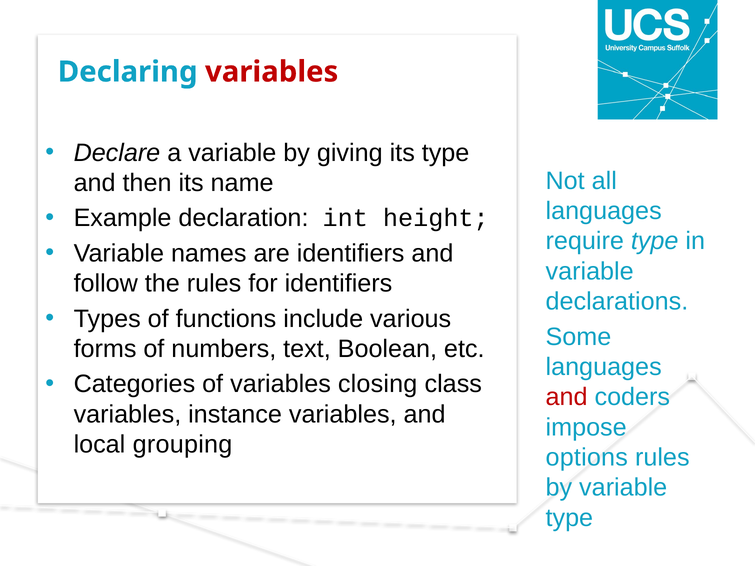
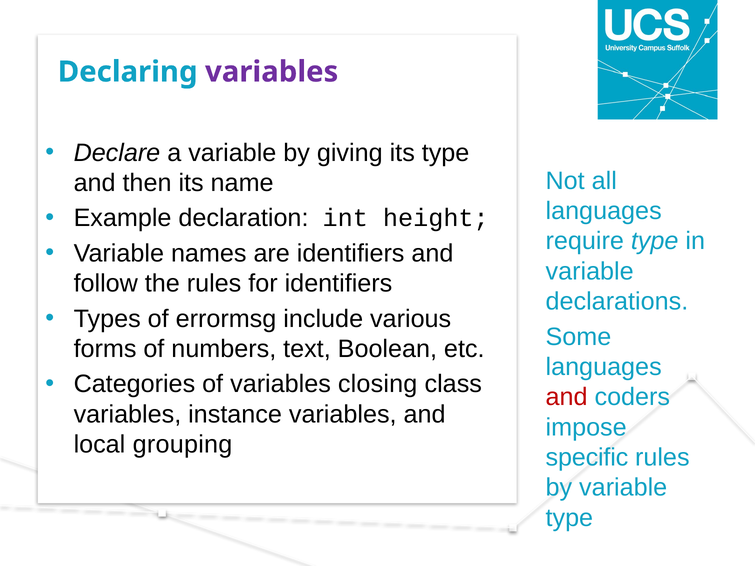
variables at (272, 72) colour: red -> purple
functions: functions -> errormsg
options: options -> specific
